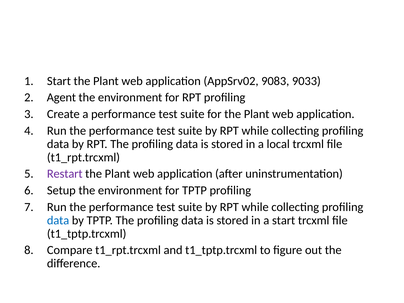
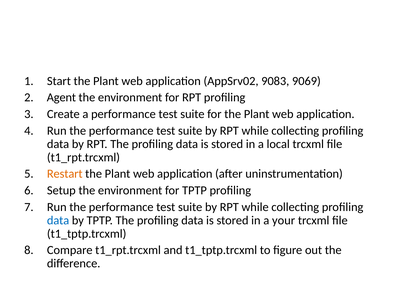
9033: 9033 -> 9069
Restart colour: purple -> orange
a start: start -> your
